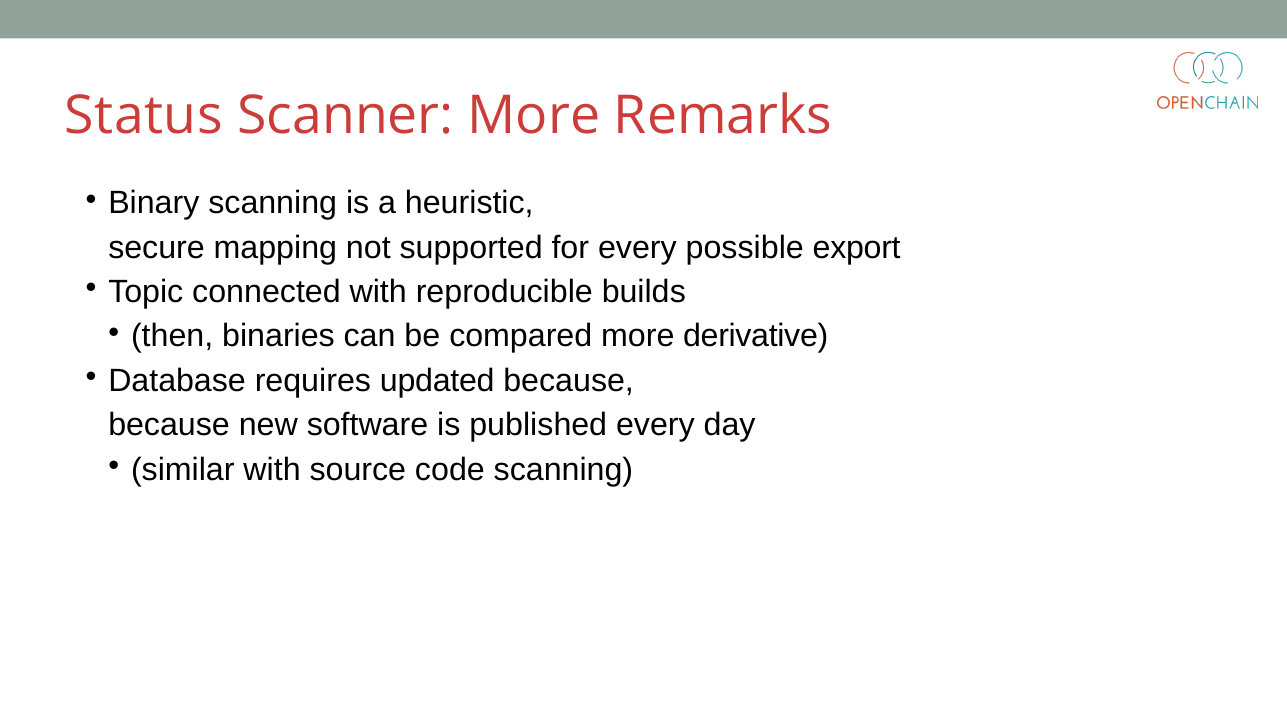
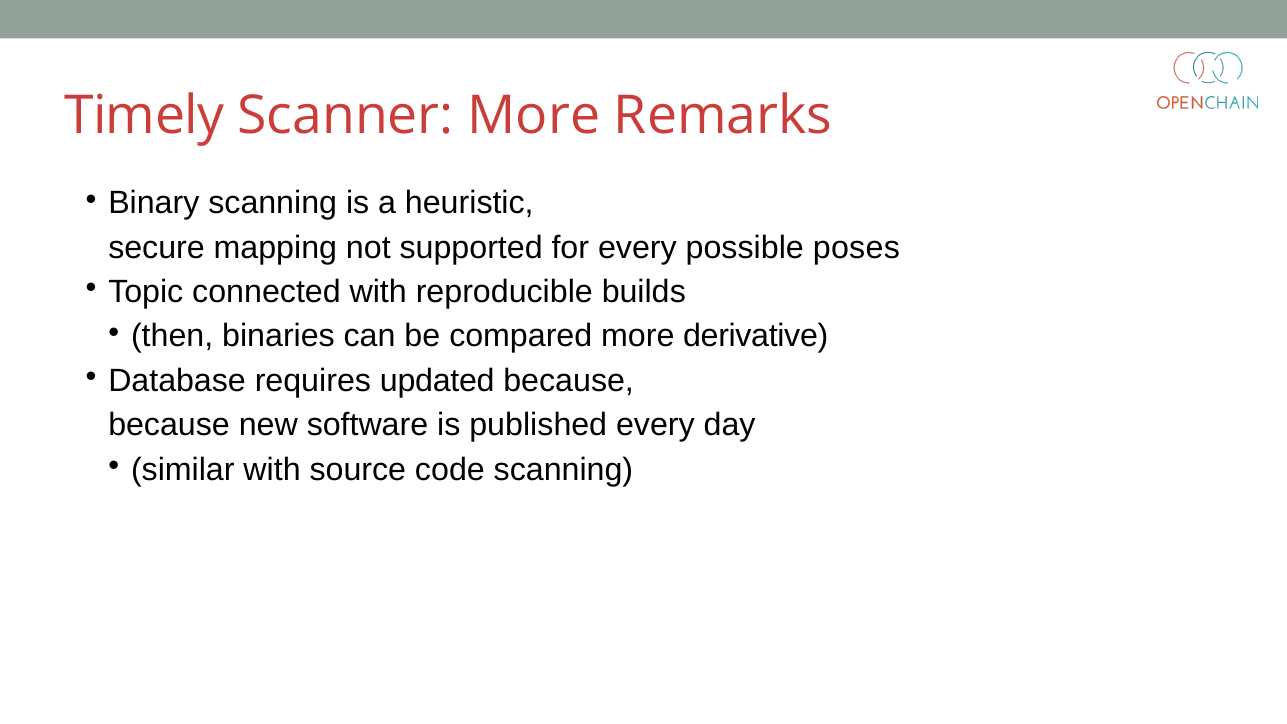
Status: Status -> Timely
export: export -> poses
